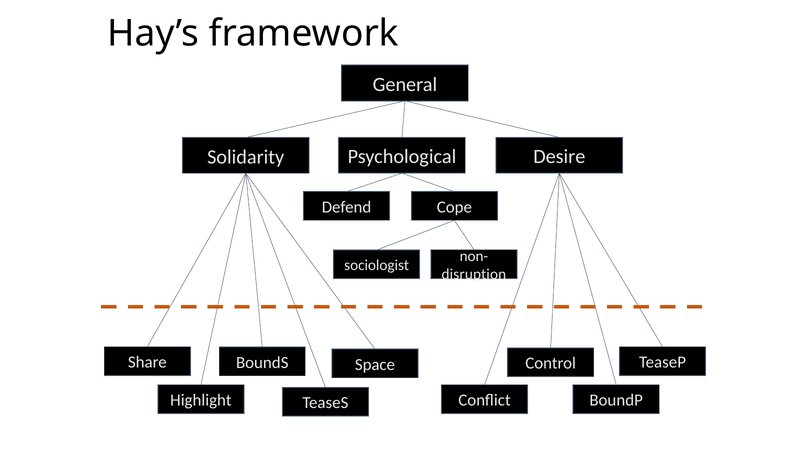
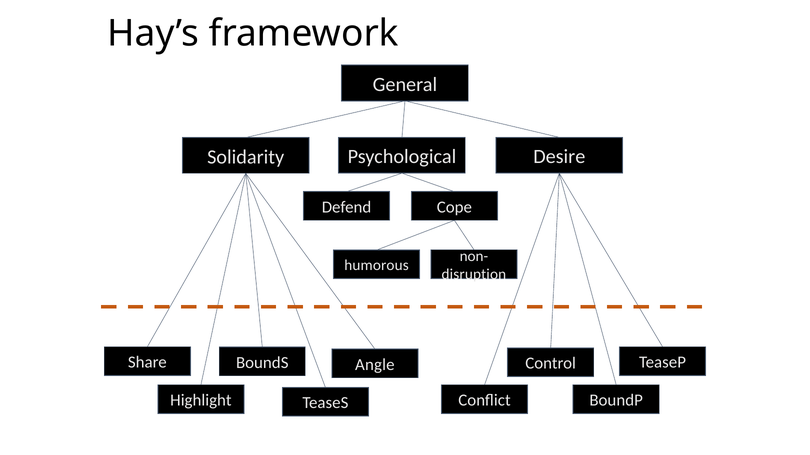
sociologist: sociologist -> humorous
Space: Space -> Angle
